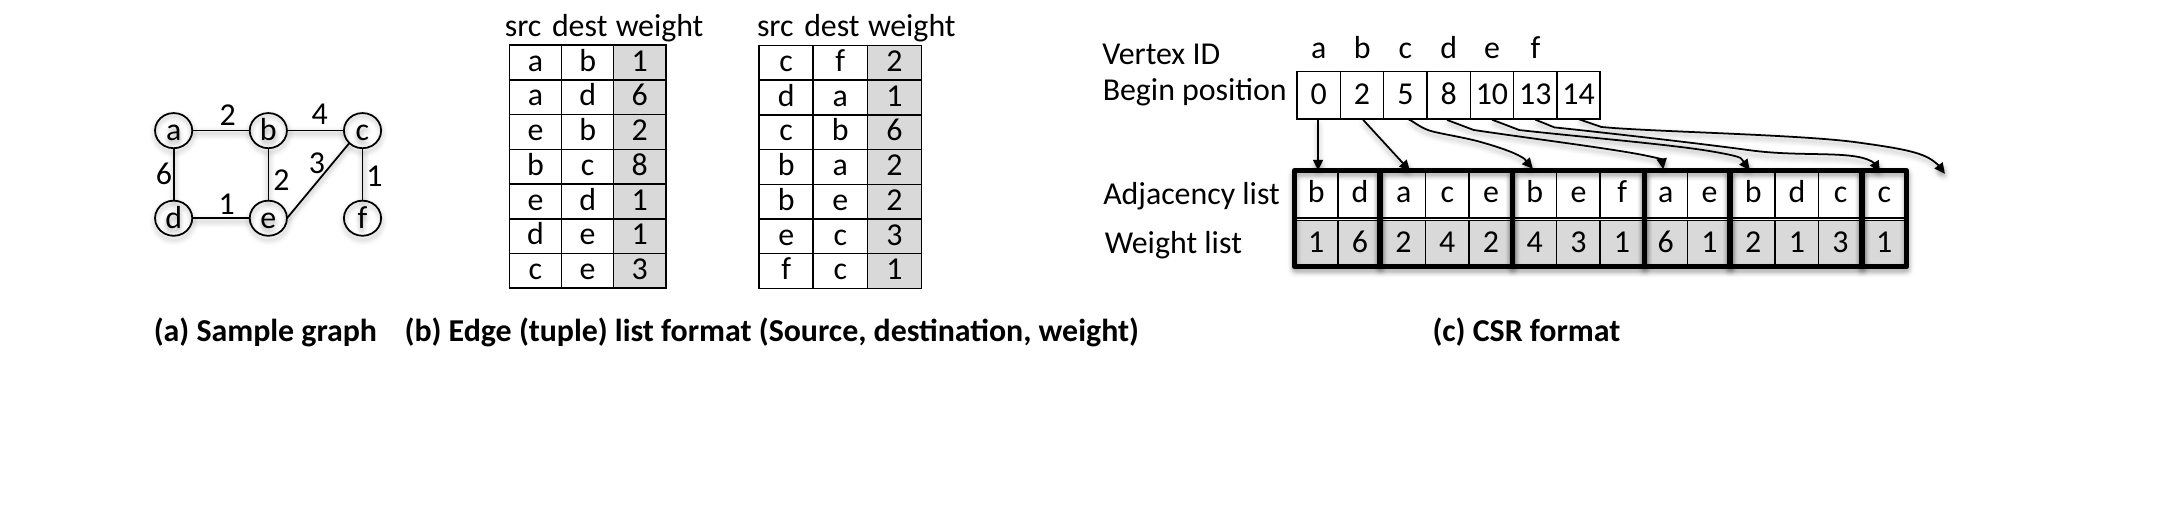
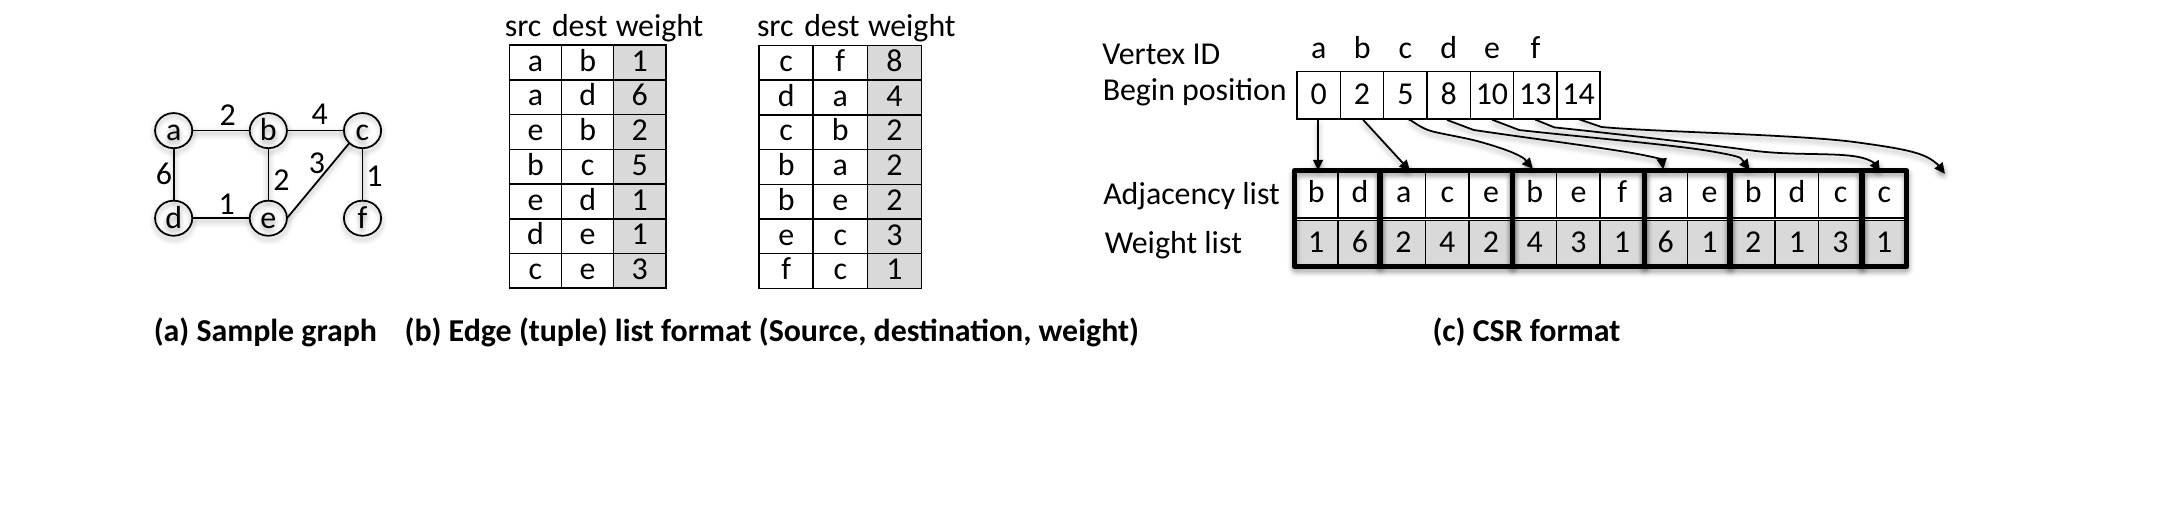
f 2: 2 -> 8
a 1: 1 -> 4
c b 6: 6 -> 2
c 8: 8 -> 5
